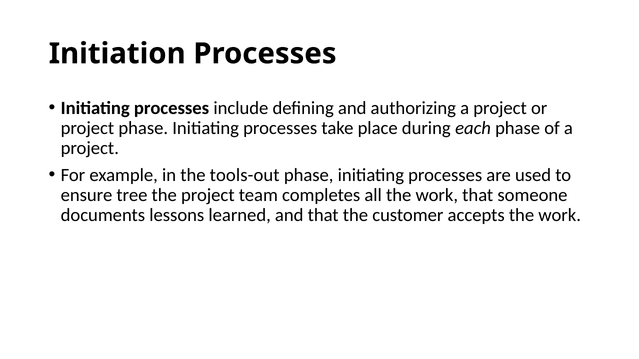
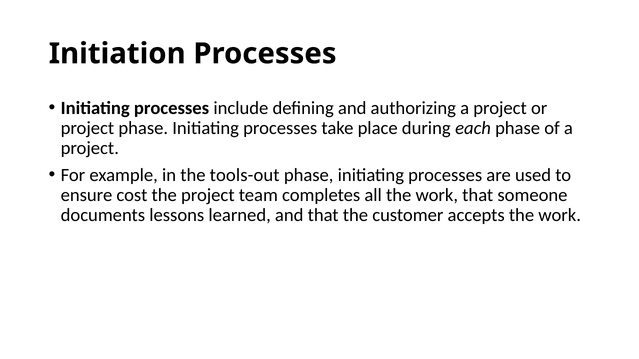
tree: tree -> cost
